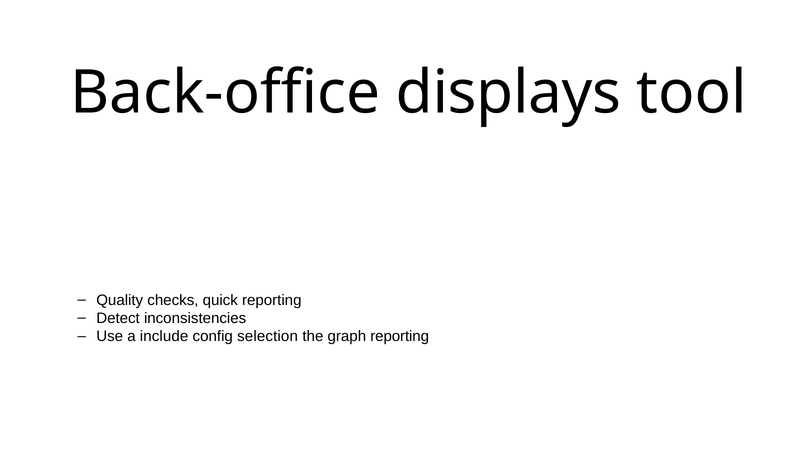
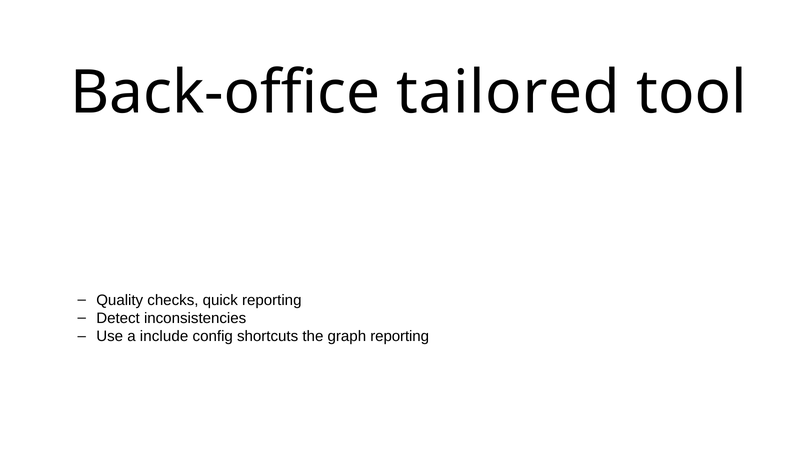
displays: displays -> tailored
selection: selection -> shortcuts
